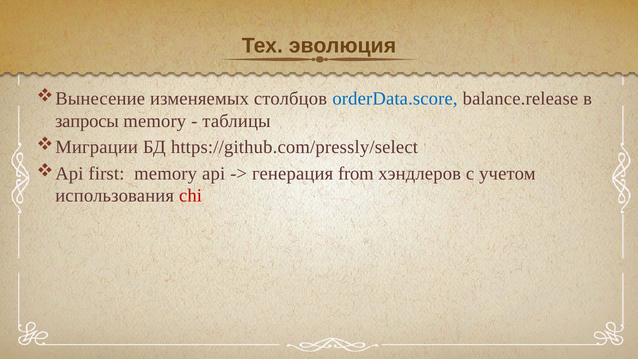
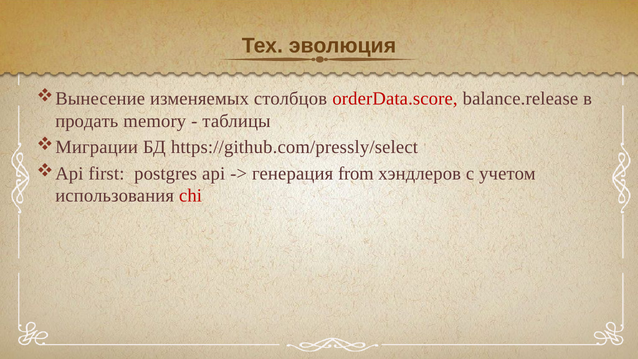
orderData.score colour: blue -> red
запросы: запросы -> продать
first memory: memory -> postgres
